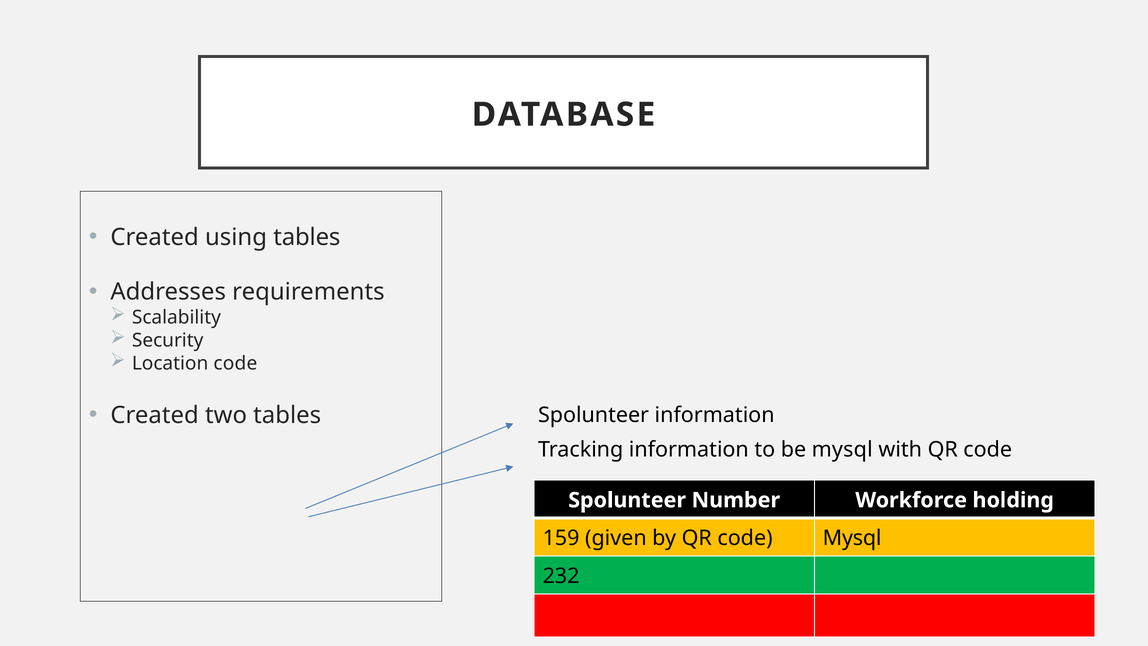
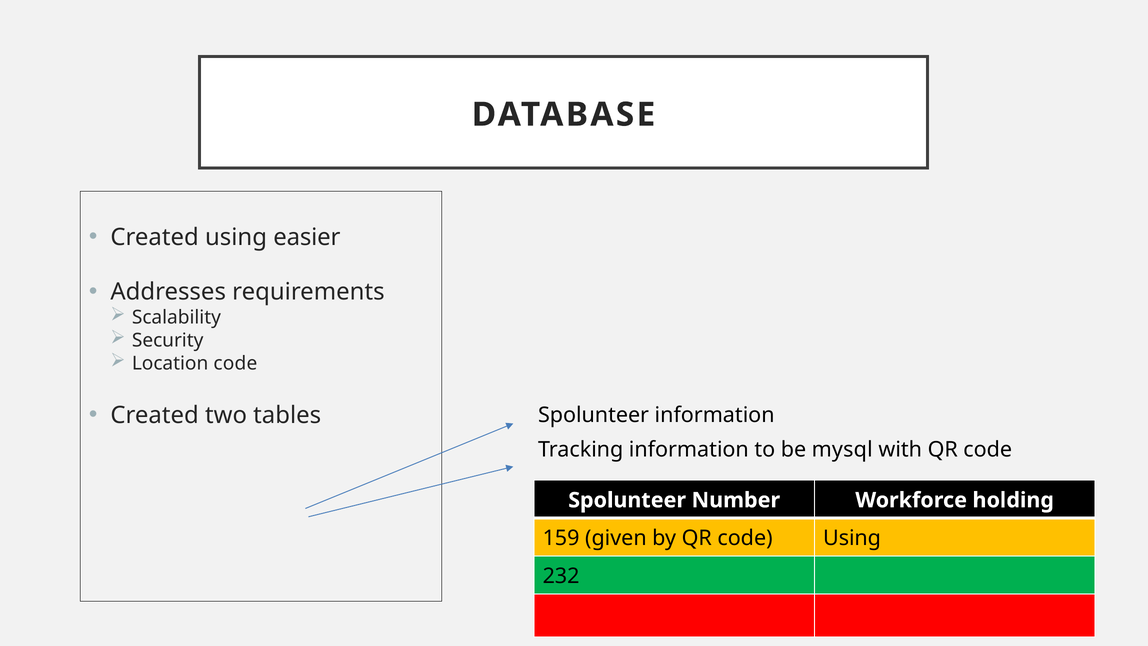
using tables: tables -> easier
code Mysql: Mysql -> Using
